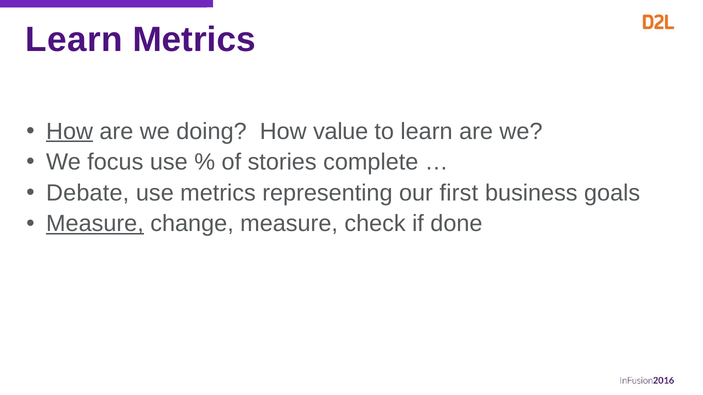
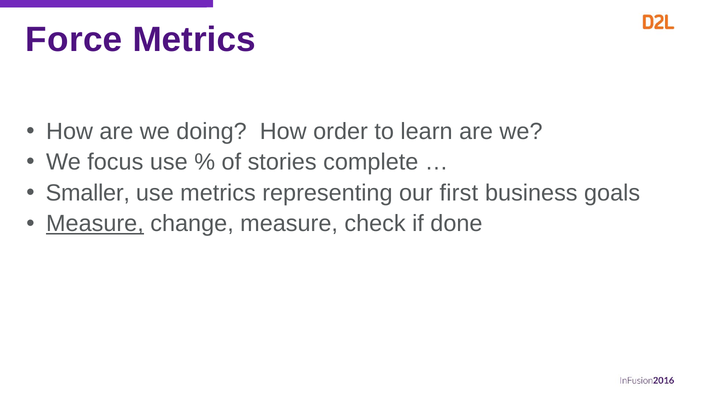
Learn at (74, 40): Learn -> Force
How at (70, 131) underline: present -> none
value: value -> order
Debate: Debate -> Smaller
